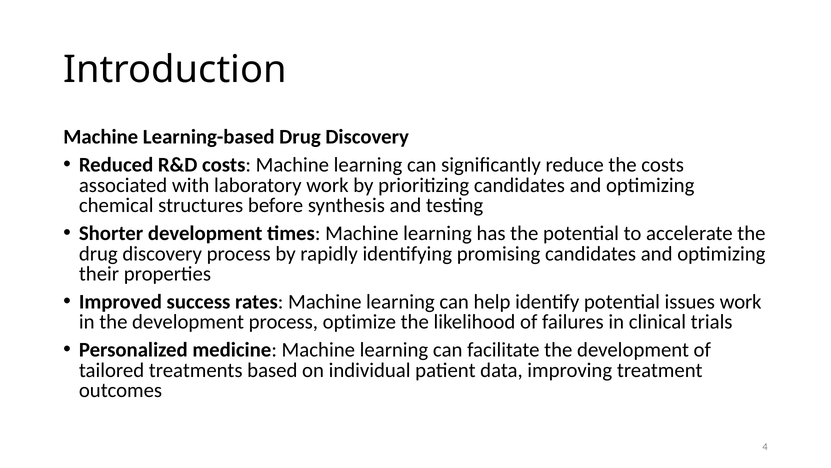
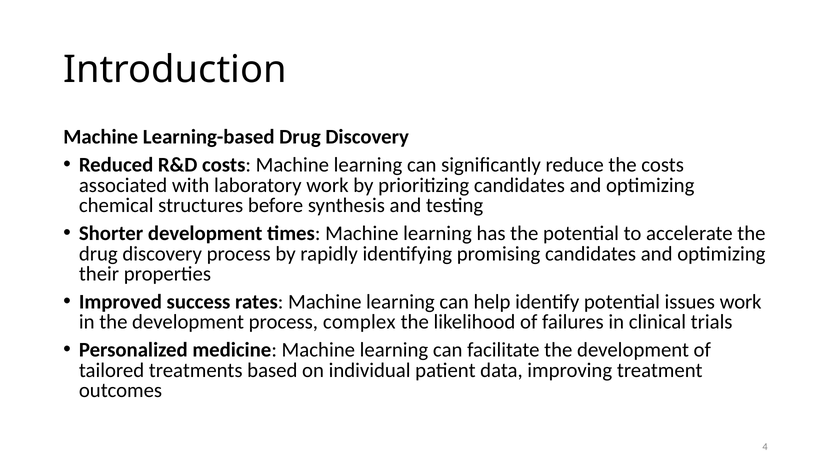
optimize: optimize -> complex
